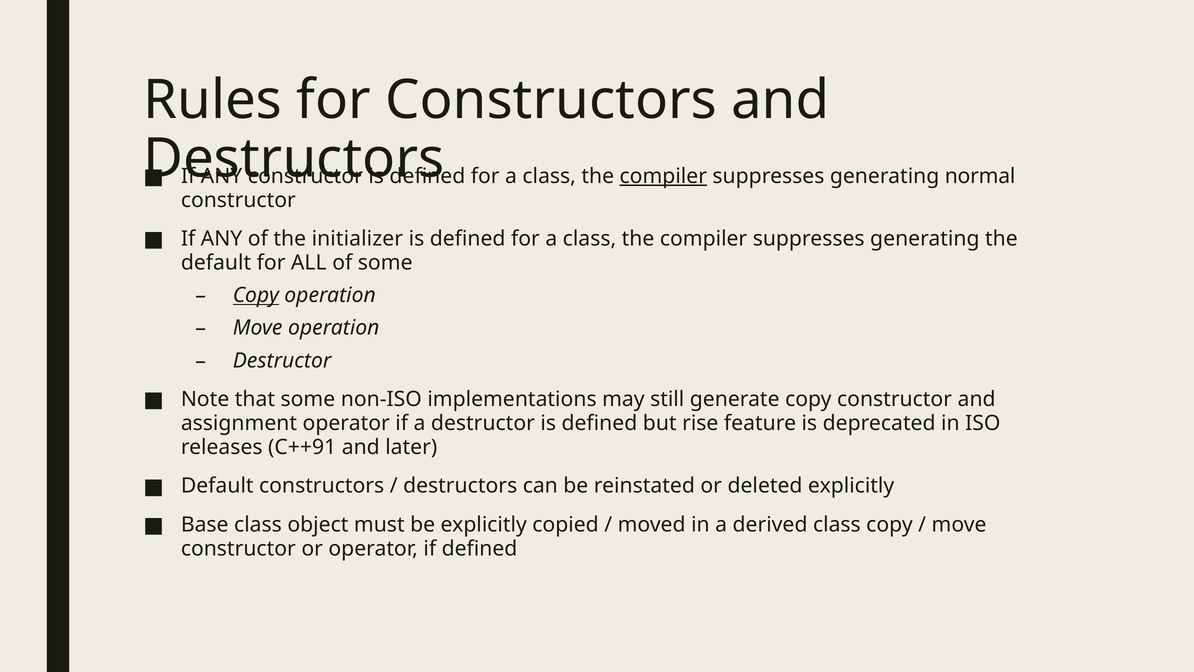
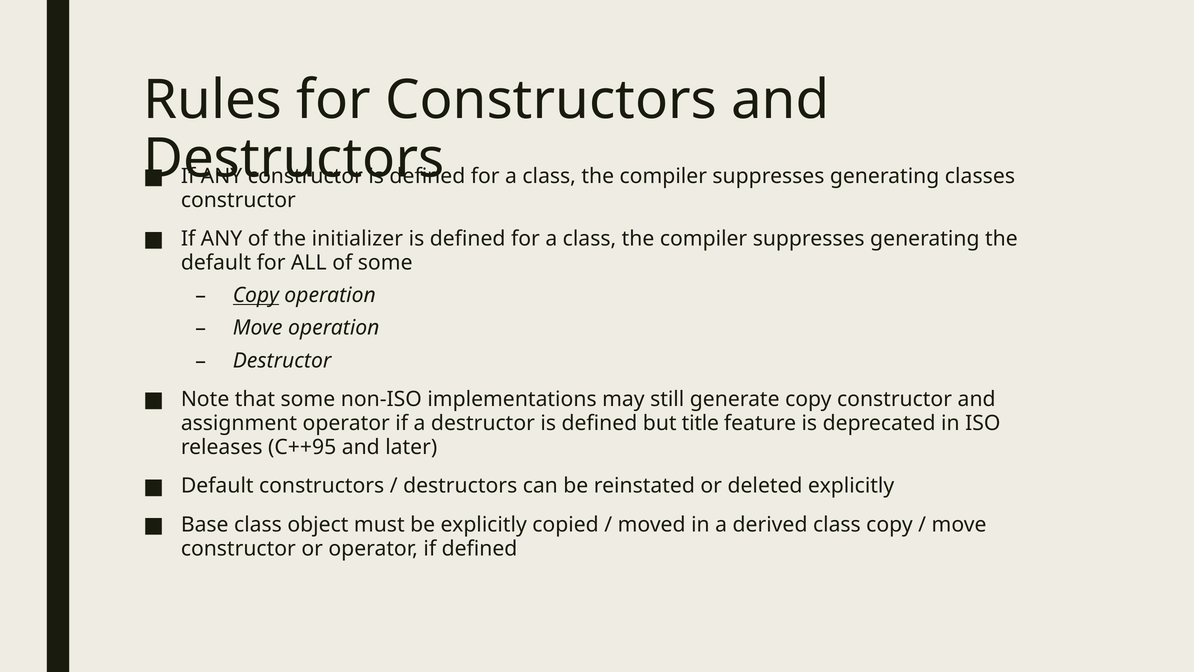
compiler at (663, 176) underline: present -> none
normal: normal -> classes
rise: rise -> title
C++91: C++91 -> C++95
